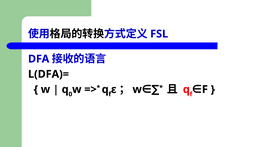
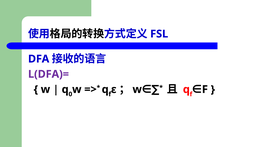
L(DFA)= colour: black -> purple
